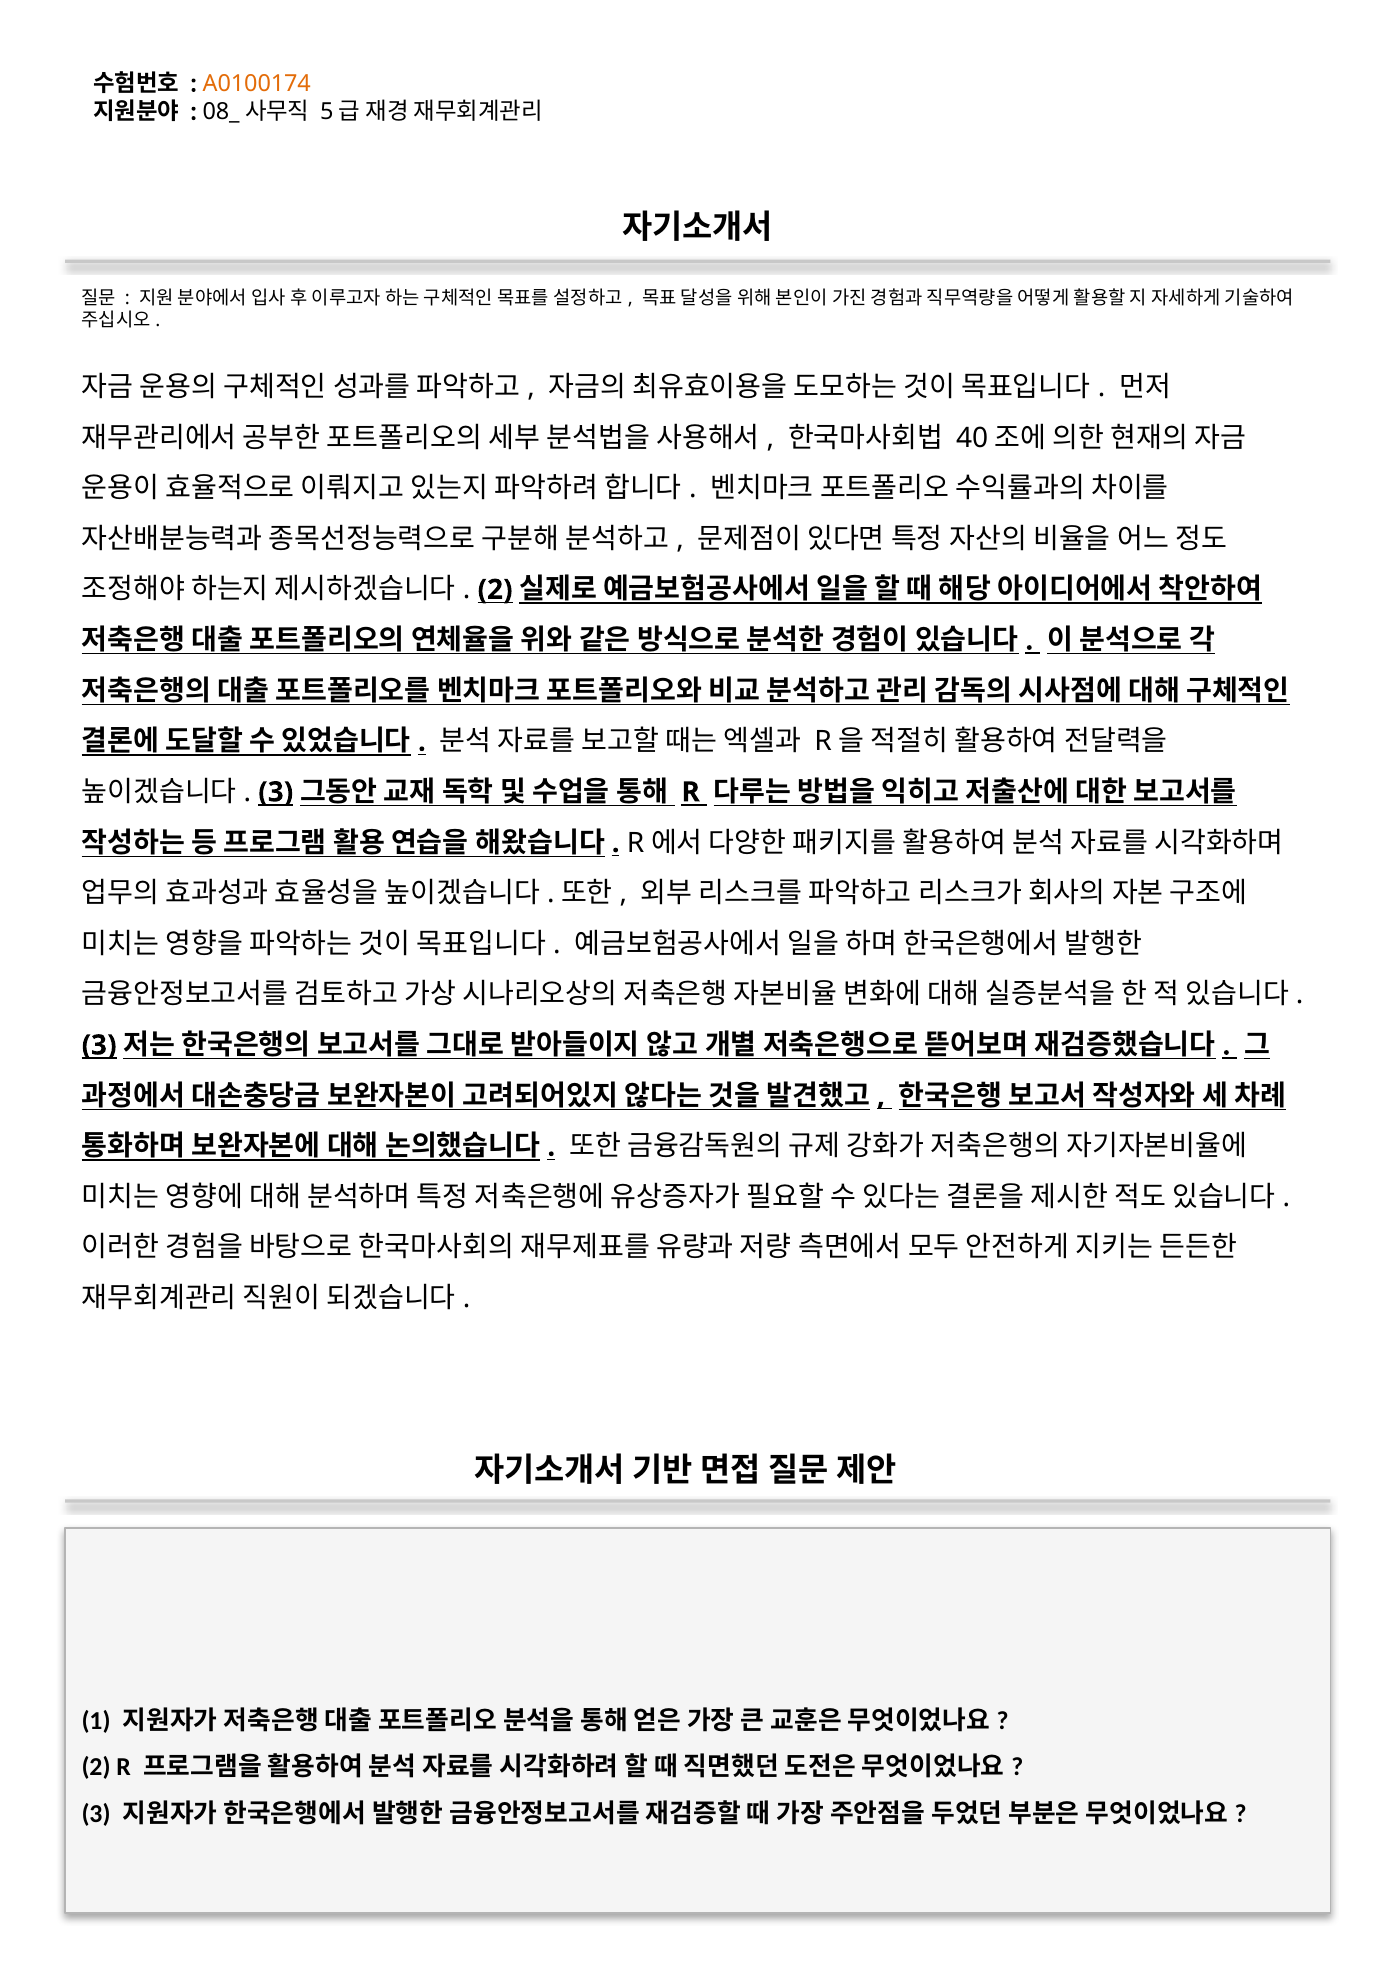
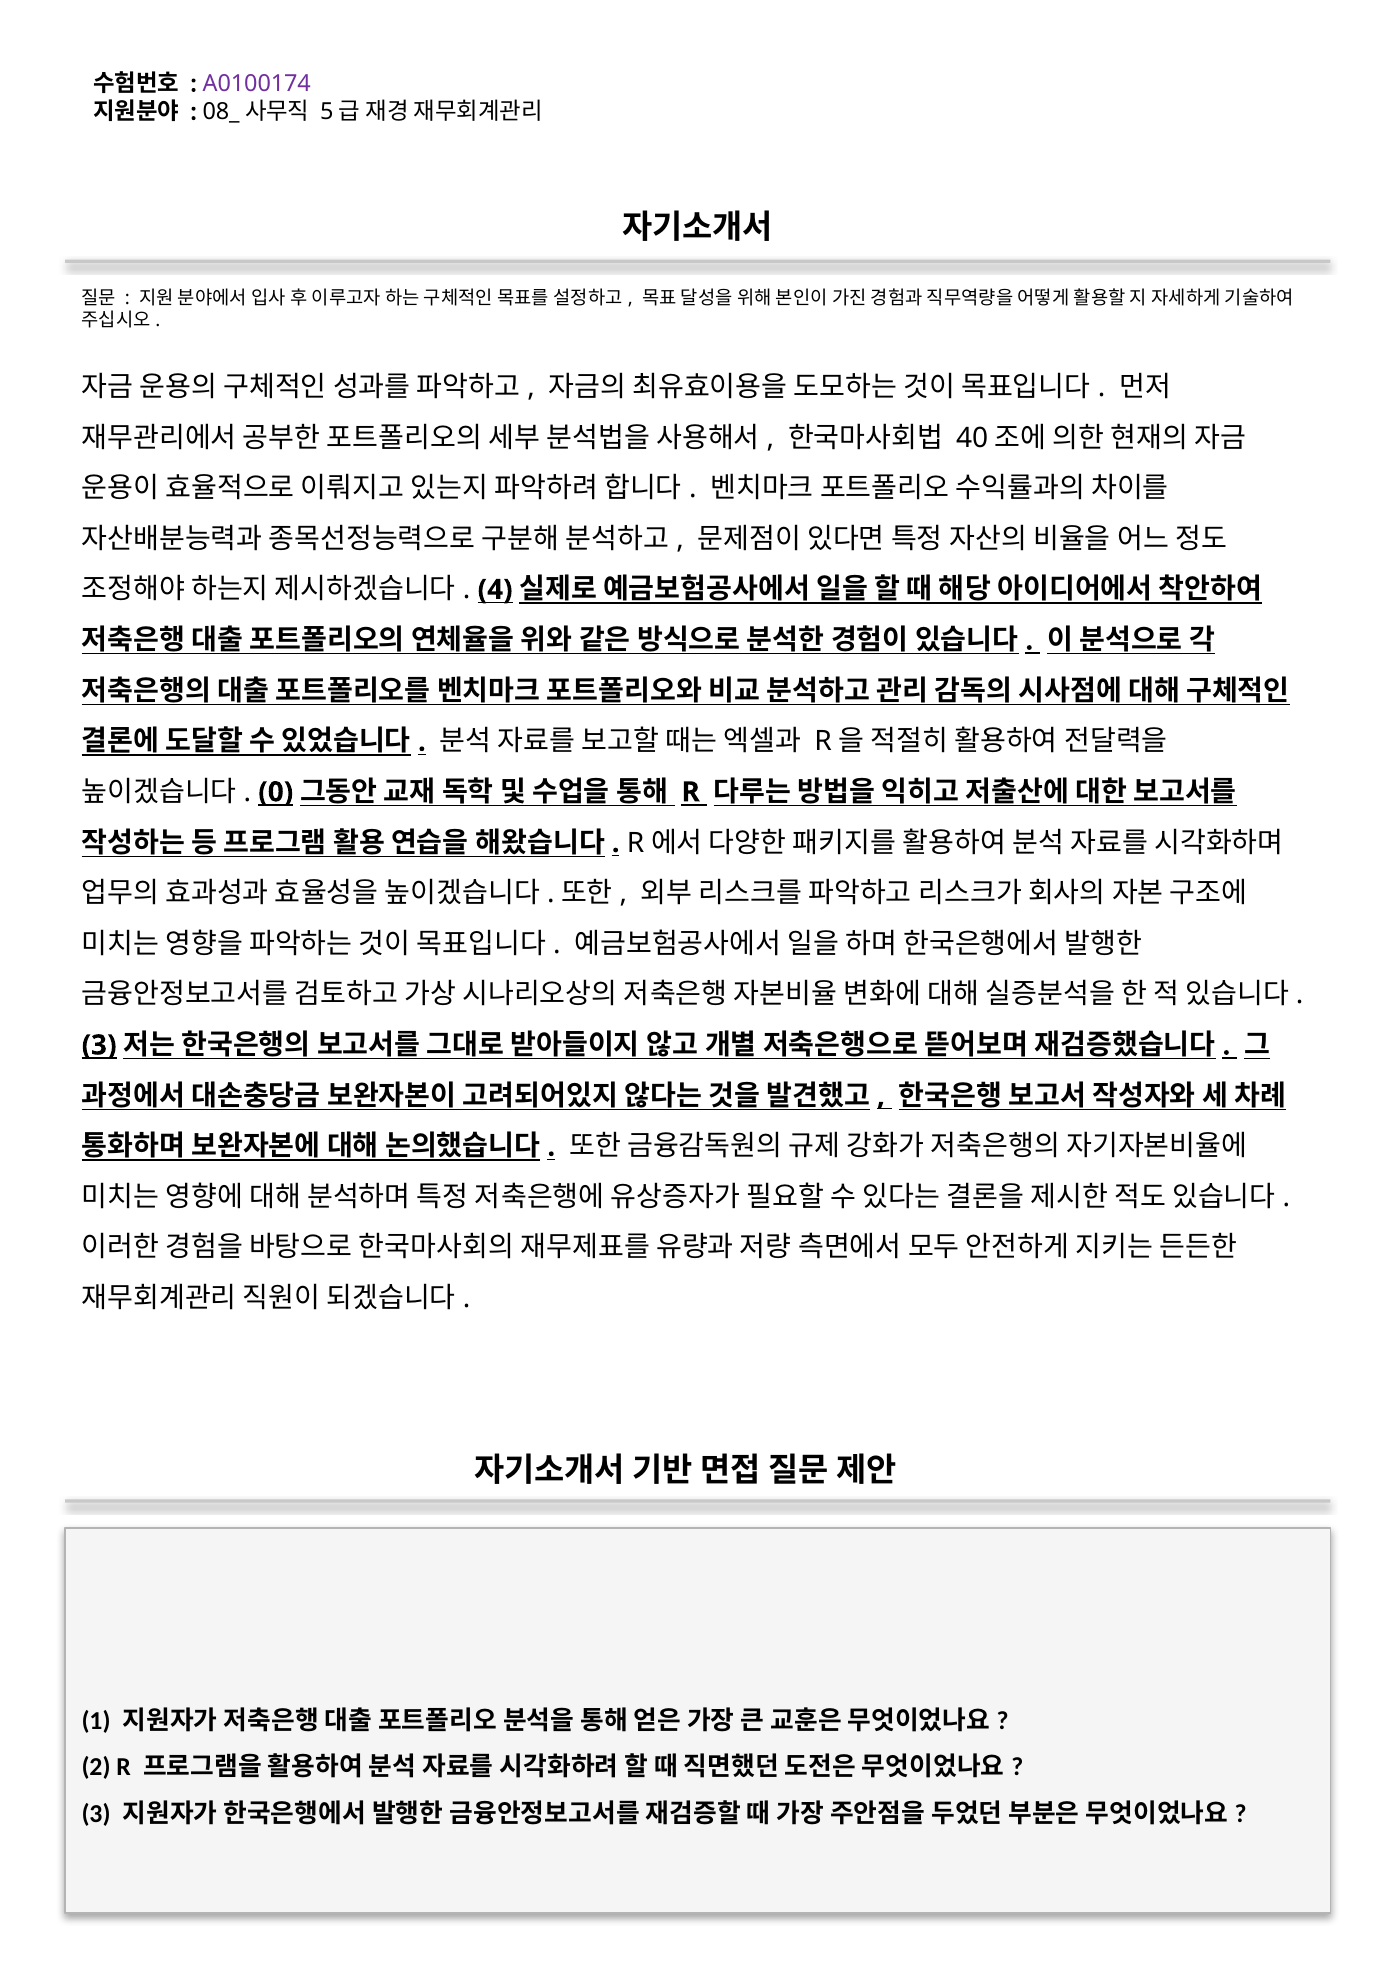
A0100174 colour: orange -> purple
2 at (495, 590): 2 -> 4
3 at (276, 792): 3 -> 0
